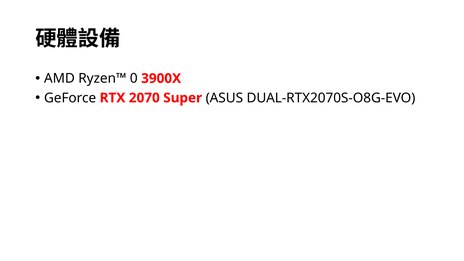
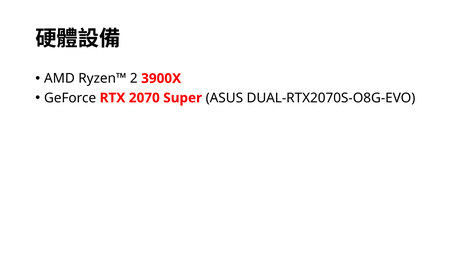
0: 0 -> 2
